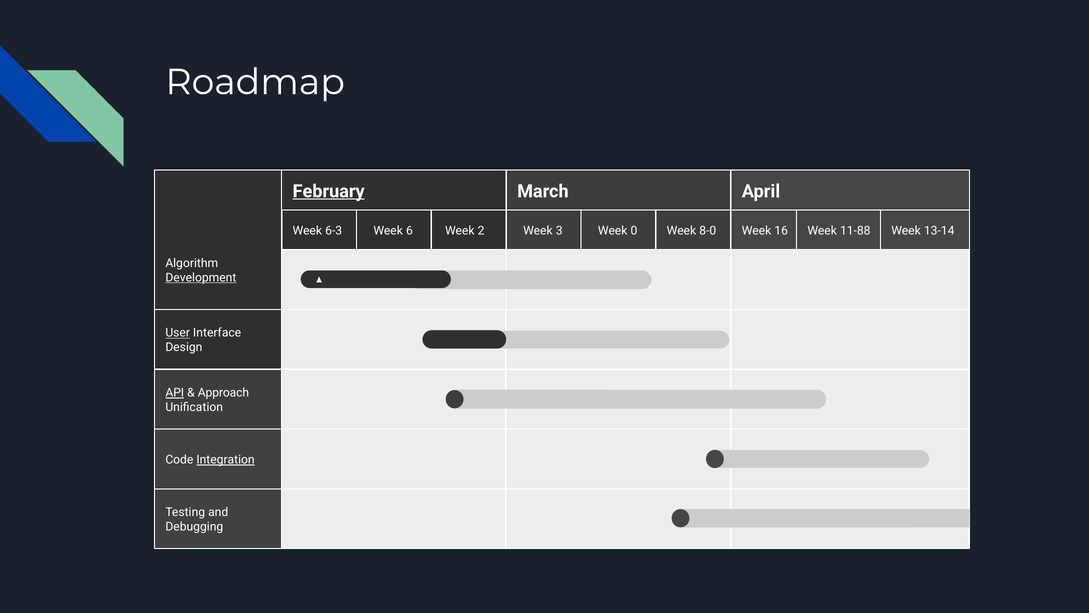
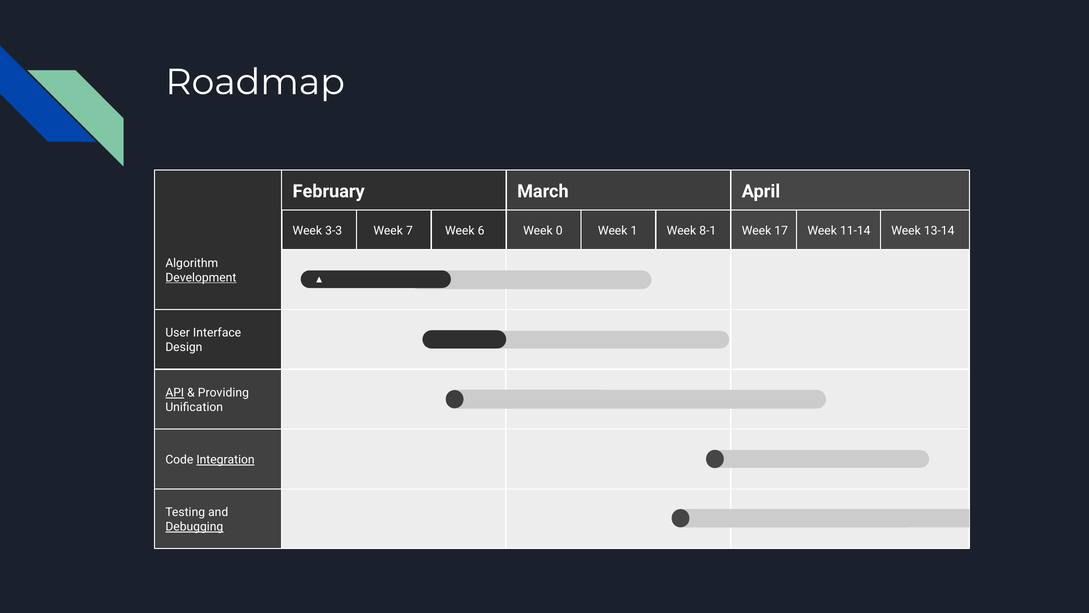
February underline: present -> none
6-3: 6-3 -> 3-3
6: 6 -> 7
2: 2 -> 6
3: 3 -> 0
0: 0 -> 1
8-0: 8-0 -> 8-1
16: 16 -> 17
11-88: 11-88 -> 11-14
User underline: present -> none
Approach: Approach -> Providing
Debugging underline: none -> present
